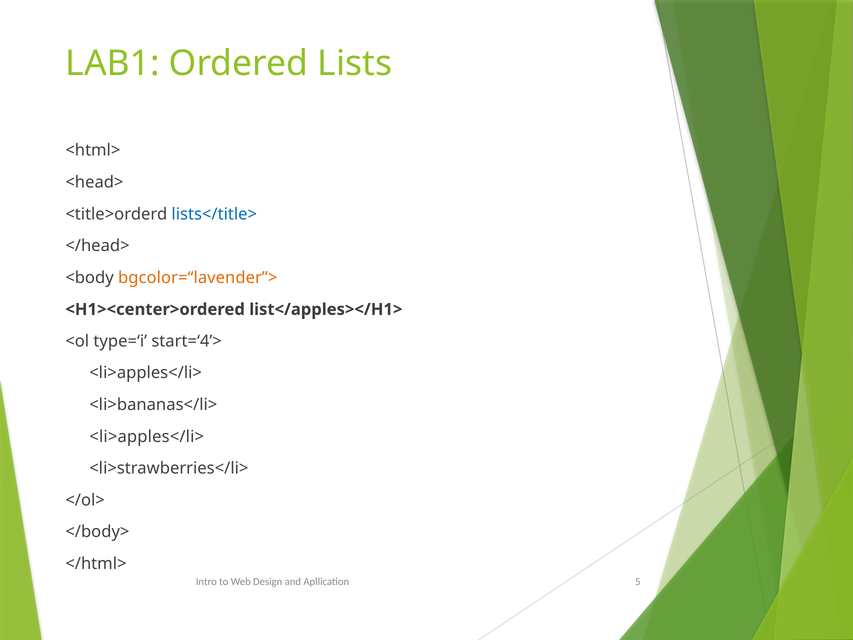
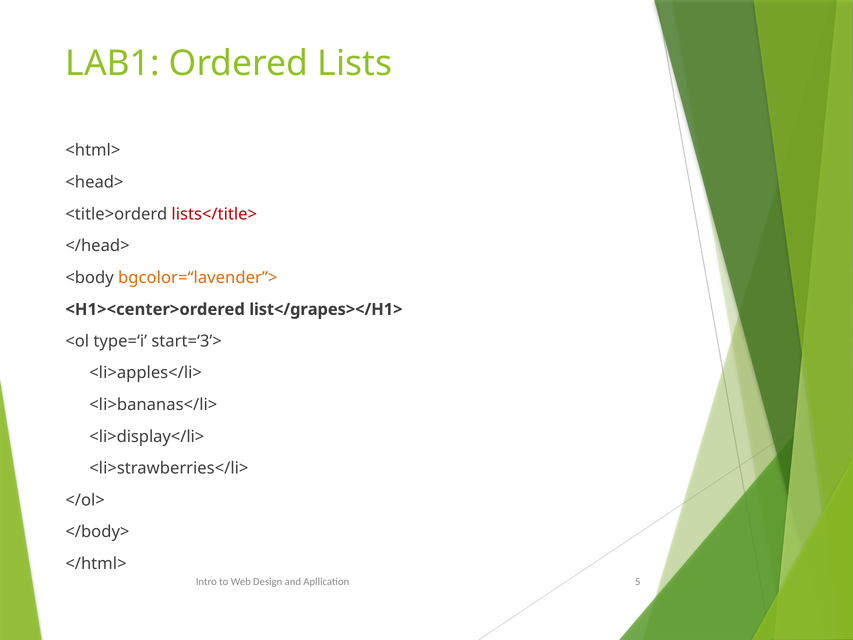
lists</title> colour: blue -> red
list</apples></H1>: list</apples></H1> -> list</grapes></H1>
start=‘4’>: start=‘4’> -> start=‘3’>
<li>apples</li> at (147, 436): <li>apples</li> -> <li>display</li>
